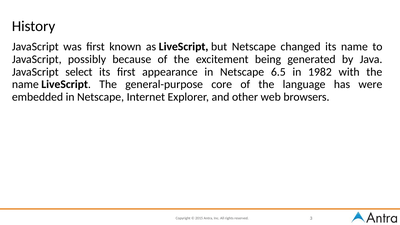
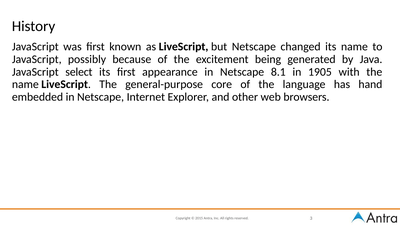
6.5: 6.5 -> 8.1
1982: 1982 -> 1905
were: were -> hand
